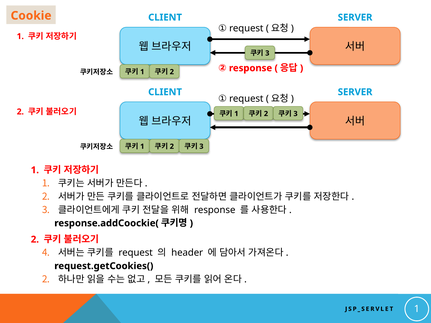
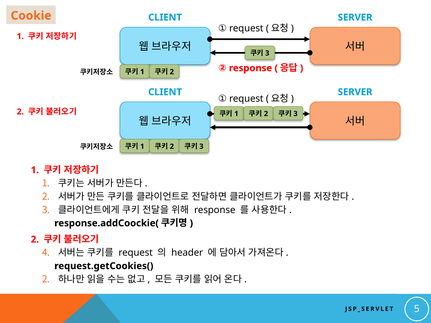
JSP_SERVLET 1: 1 -> 5
